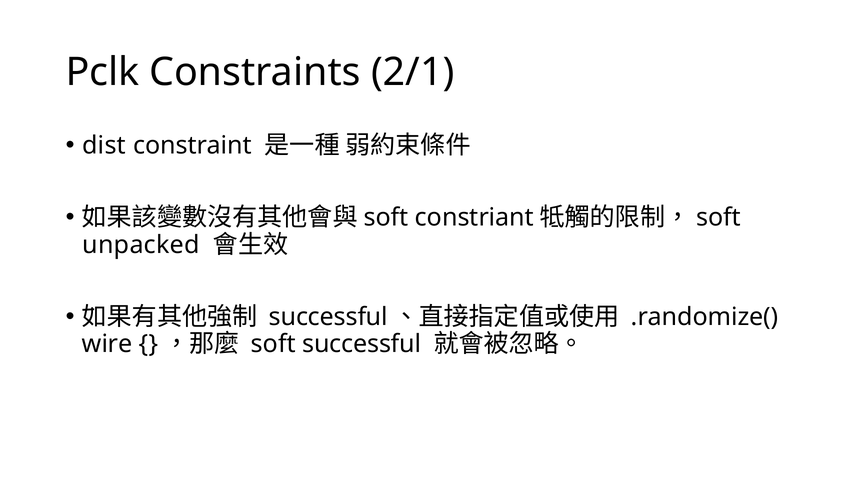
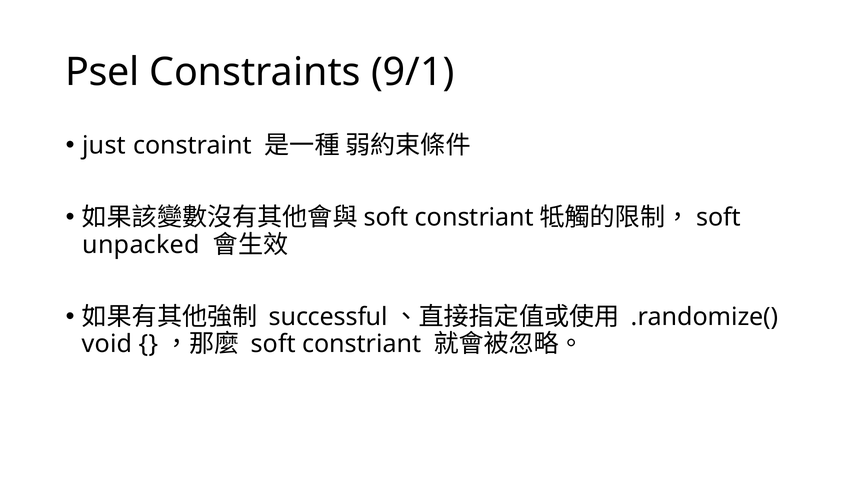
Pclk: Pclk -> Psel
2/1: 2/1 -> 9/1
dist: dist -> just
wire: wire -> void
successful at (362, 344): successful -> constriant
